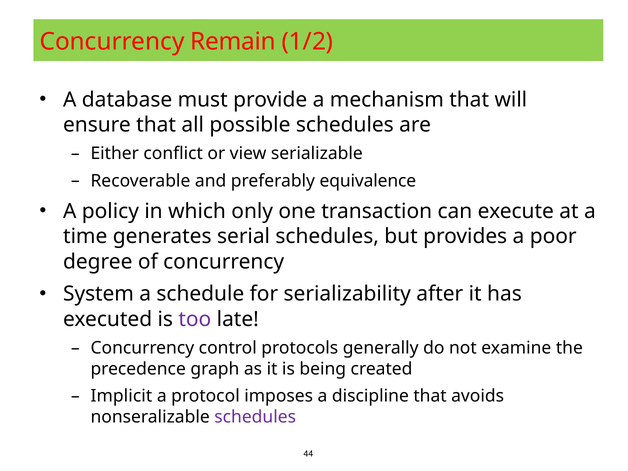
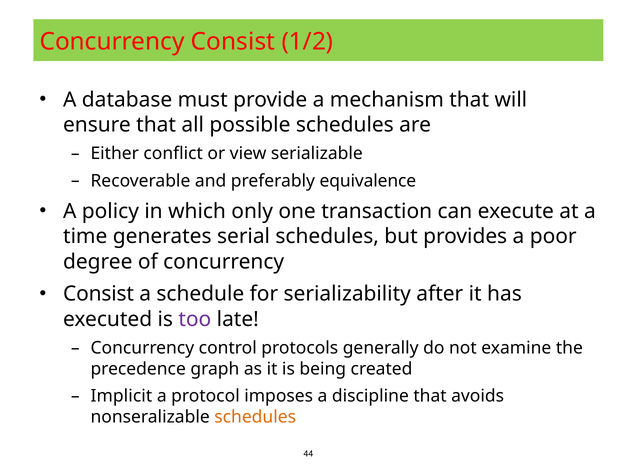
Concurrency Remain: Remain -> Consist
System at (98, 294): System -> Consist
schedules at (255, 417) colour: purple -> orange
